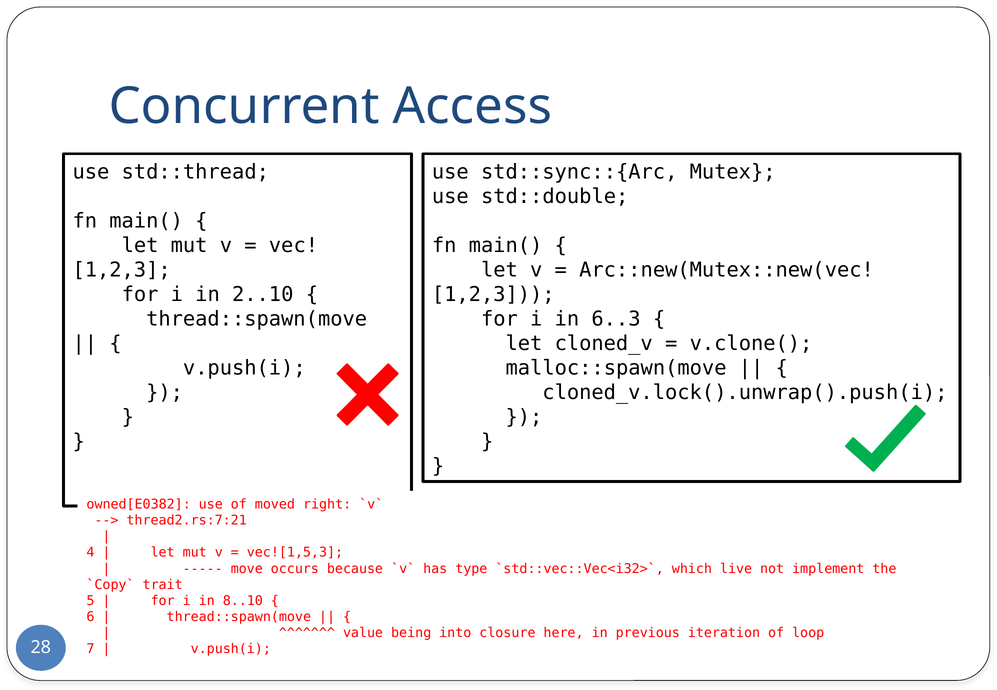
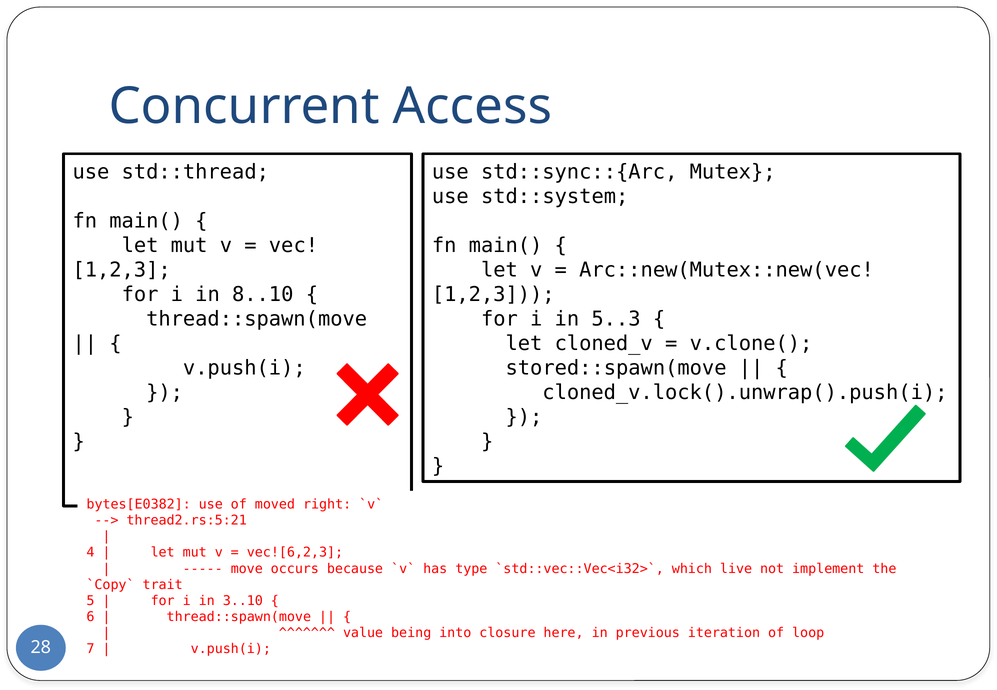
std::double: std::double -> std::system
2..10: 2..10 -> 8..10
6..3: 6..3 -> 5..3
malloc::spawn(move: malloc::spawn(move -> stored::spawn(move
owned[E0382: owned[E0382 -> bytes[E0382
thread2.rs:7:21: thread2.rs:7:21 -> thread2.rs:5:21
vec![1,5,3: vec![1,5,3 -> vec![6,2,3
8..10: 8..10 -> 3..10
